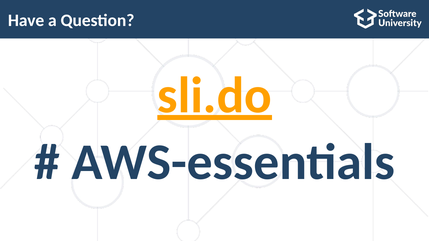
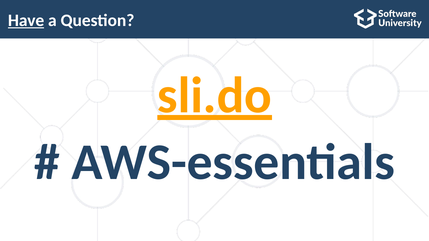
Have underline: none -> present
